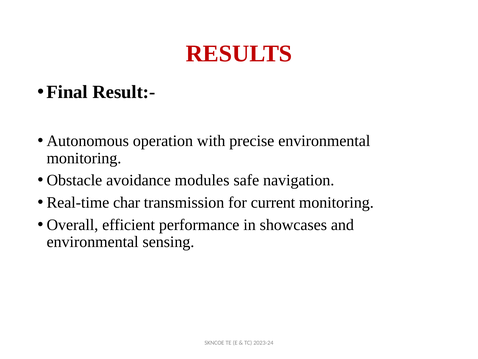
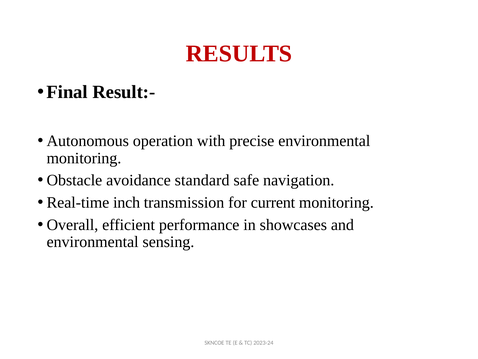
modules: modules -> standard
char: char -> inch
